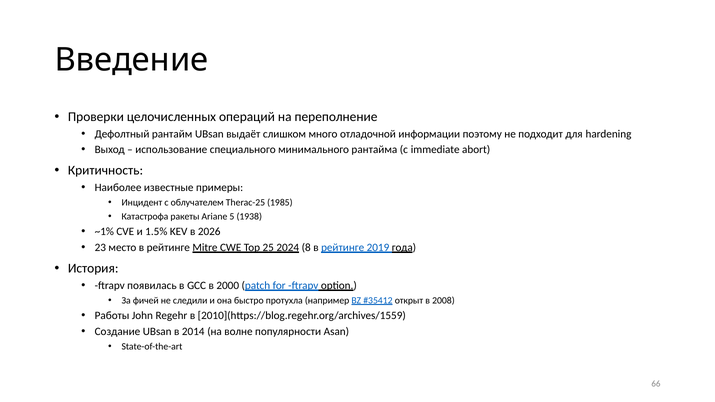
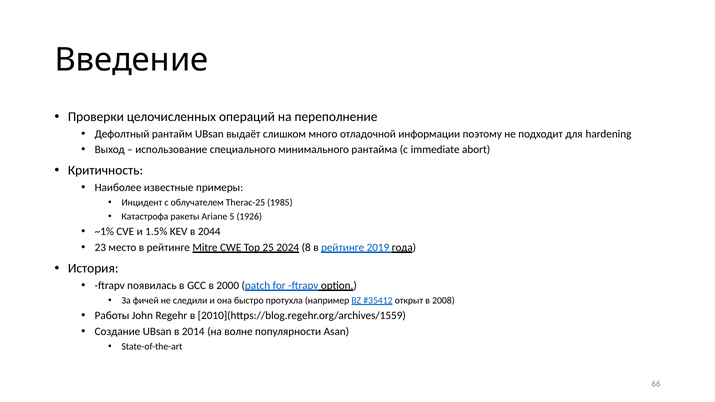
1938: 1938 -> 1926
2026: 2026 -> 2044
